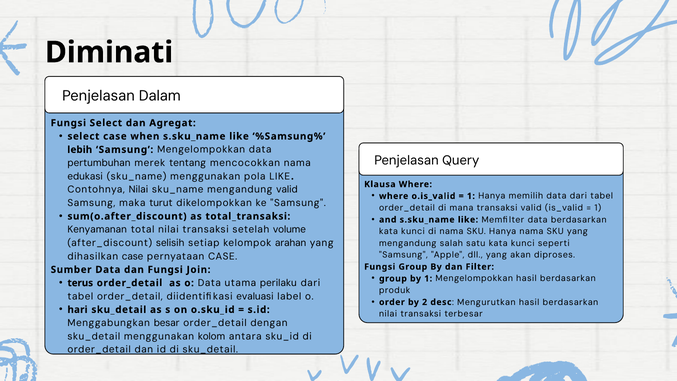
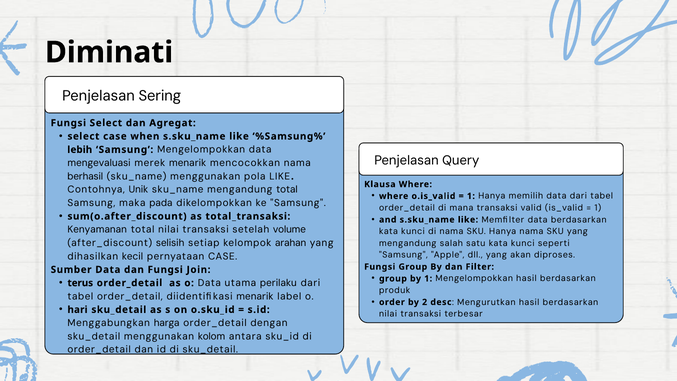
Dalam: Dalam -> Sering
pertumbuhan: pertumbuhan -> mengevaluasi
merek tentang: tentang -> menarik
edukasi: edukasi -> berhasil
Contohnya Nilai: Nilai -> Unik
mengandung valid: valid -> total
turut: turut -> pada
dihasilkan case: case -> kecil
diidentifikasi evaluasi: evaluasi -> menarik
besar: besar -> harga
